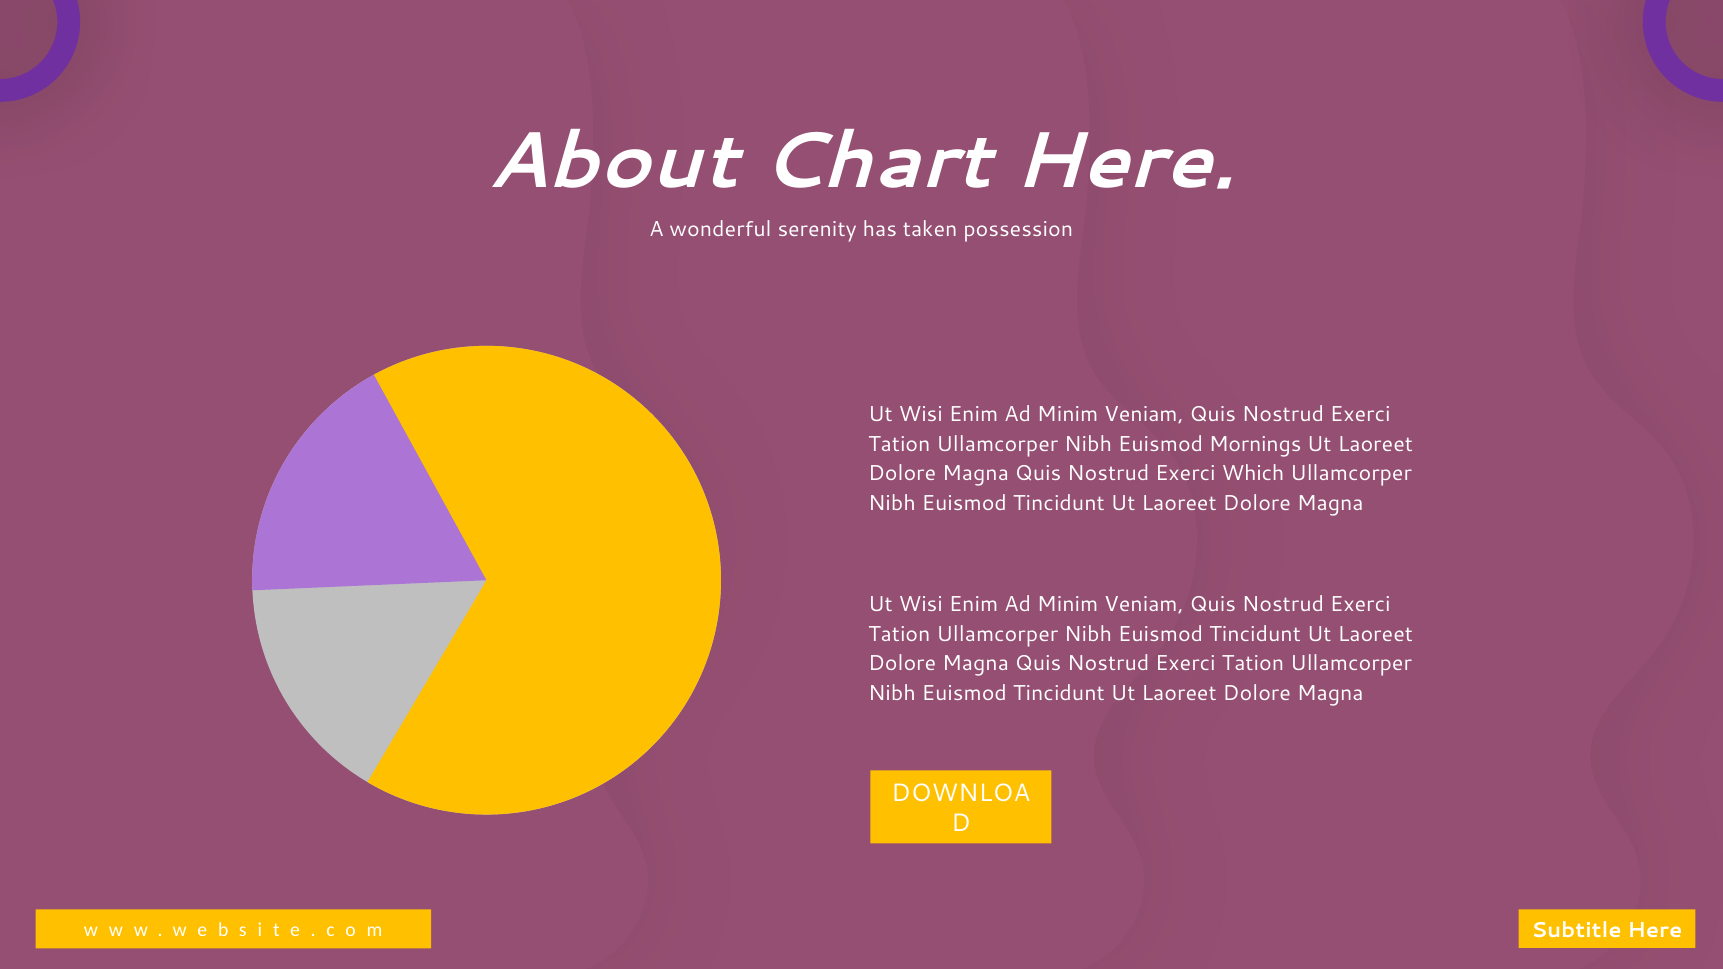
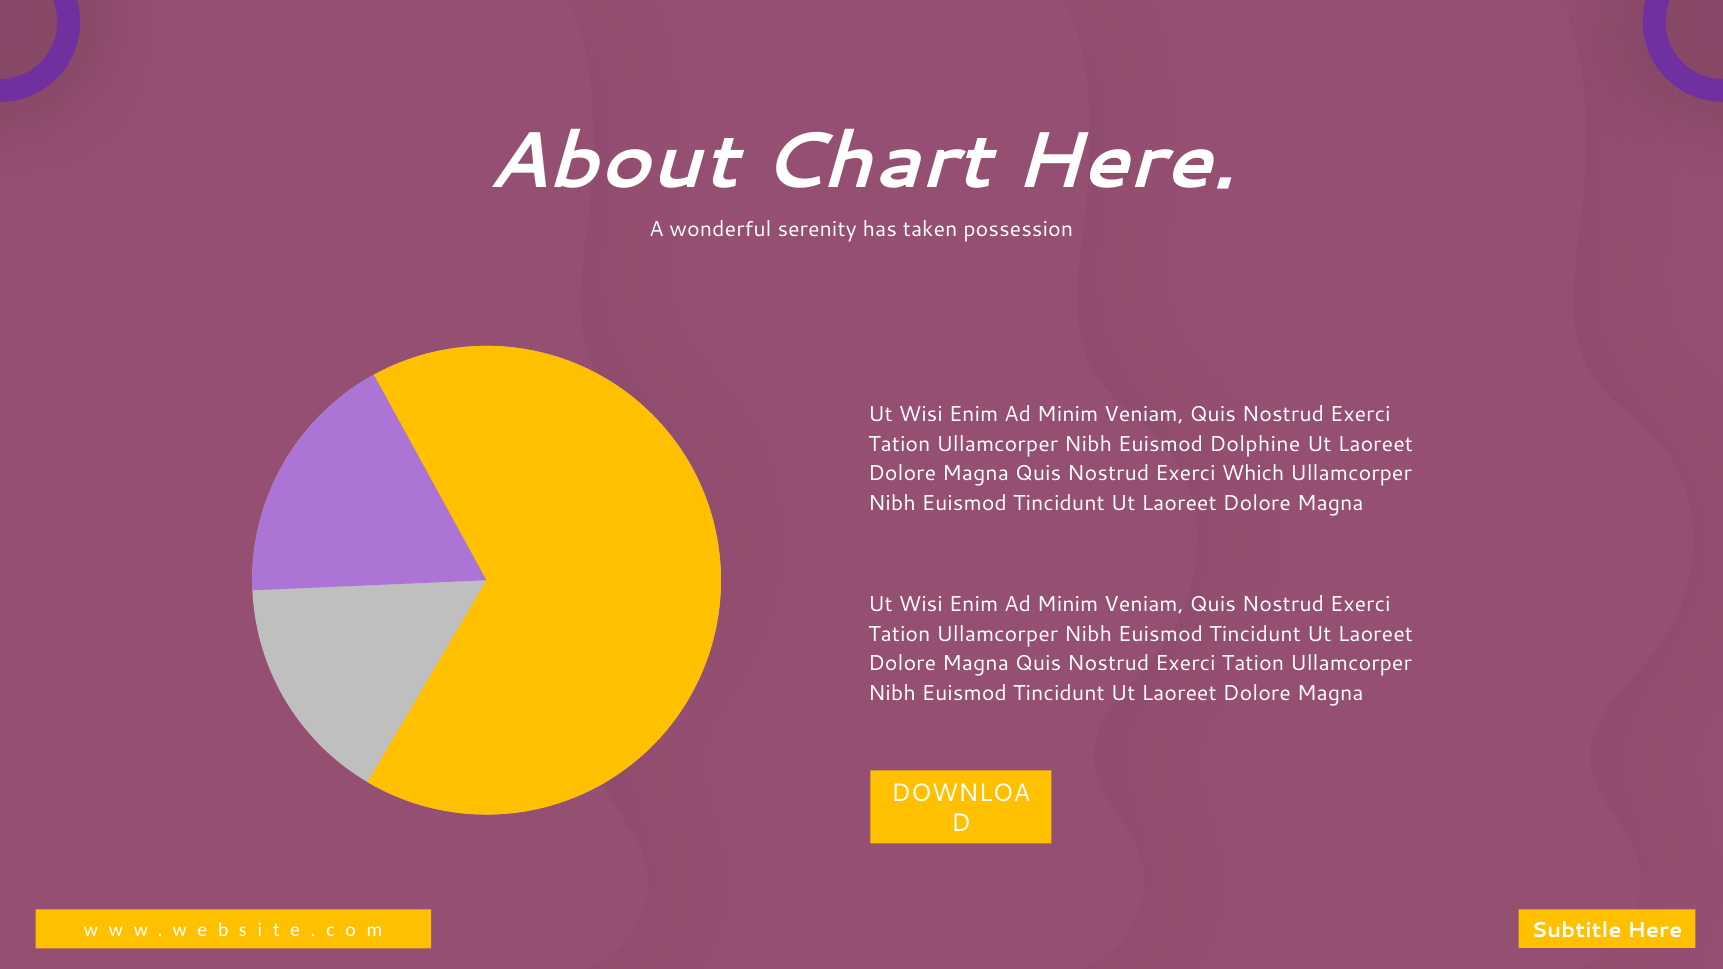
Mornings: Mornings -> Dolphine
